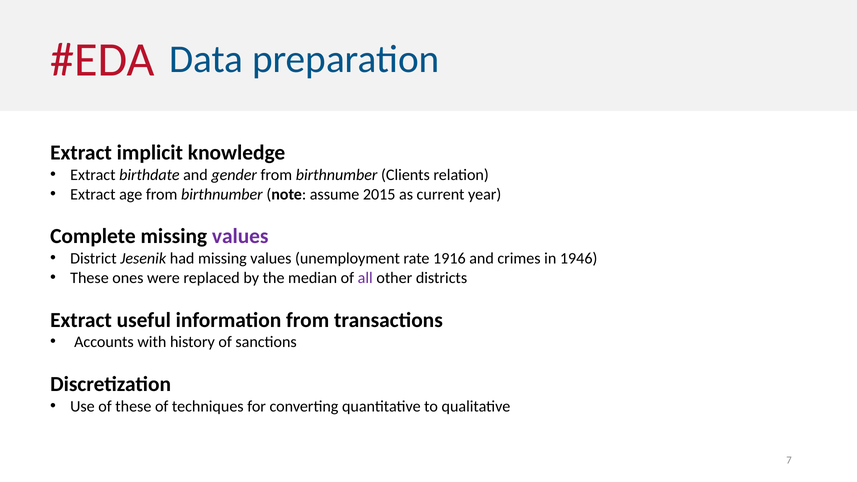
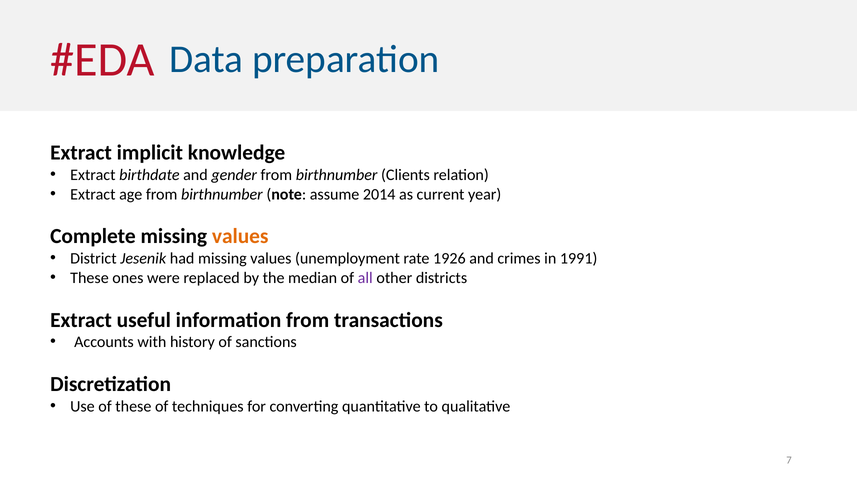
2015: 2015 -> 2014
values at (240, 236) colour: purple -> orange
1916: 1916 -> 1926
1946: 1946 -> 1991
